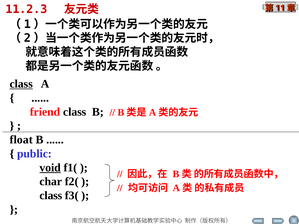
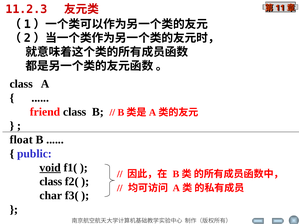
class at (21, 84) underline: present -> none
char at (51, 182): char -> class
class at (51, 196): class -> char
